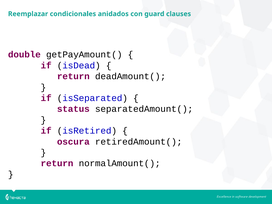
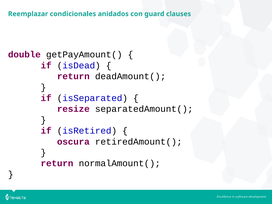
status: status -> resize
